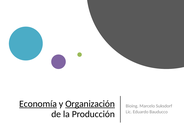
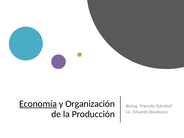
Organización underline: present -> none
